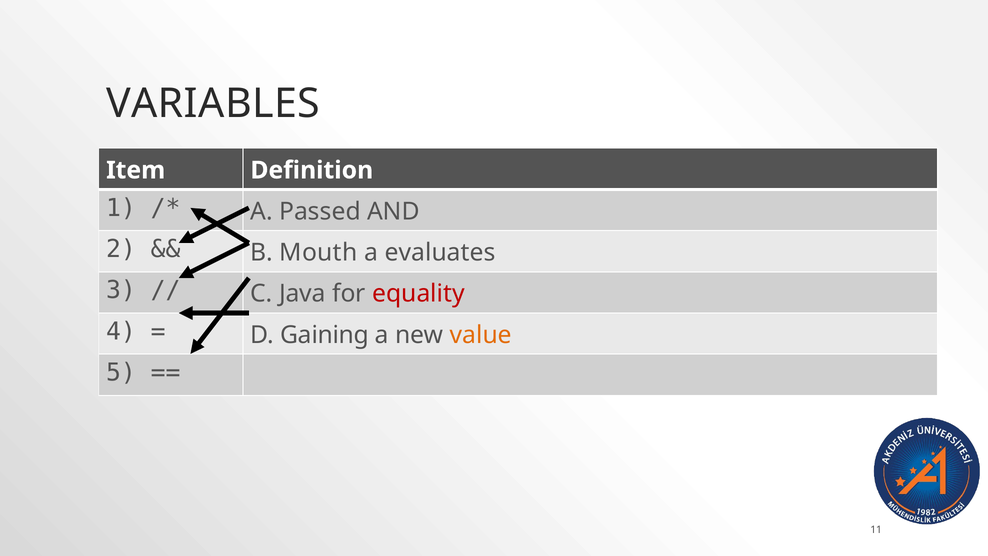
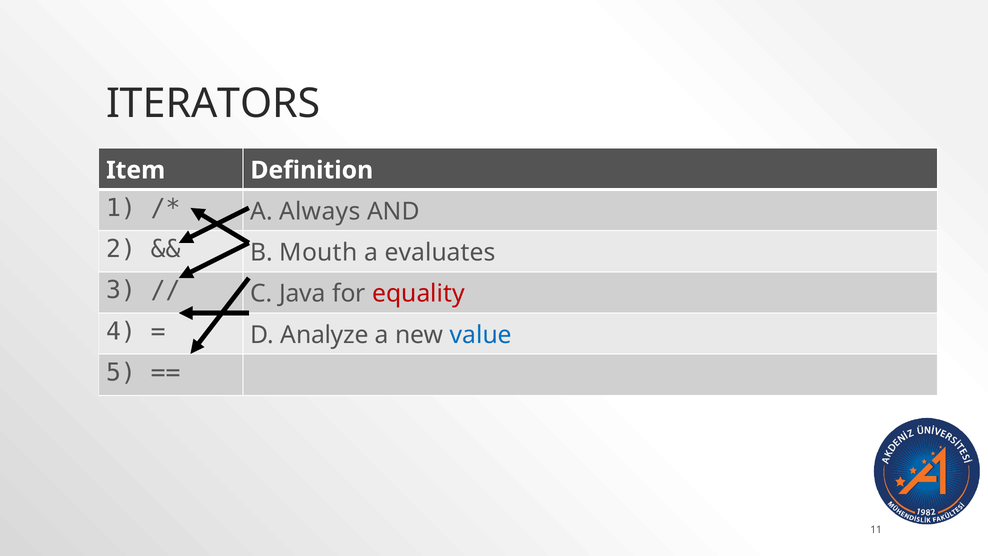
VARIABLES: VARIABLES -> ITERATORS
Passed: Passed -> Always
Gaining: Gaining -> Analyze
value colour: orange -> blue
